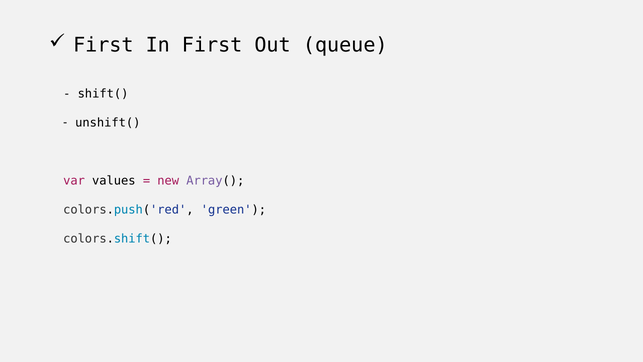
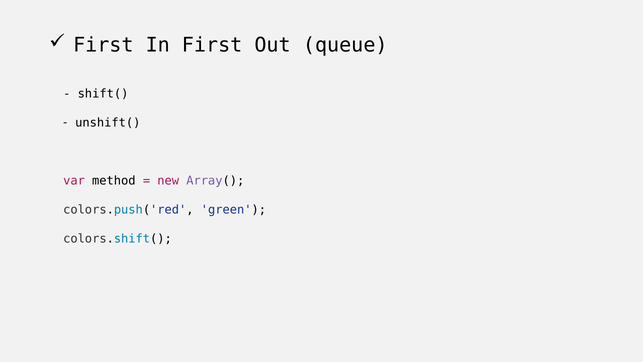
values: values -> method
